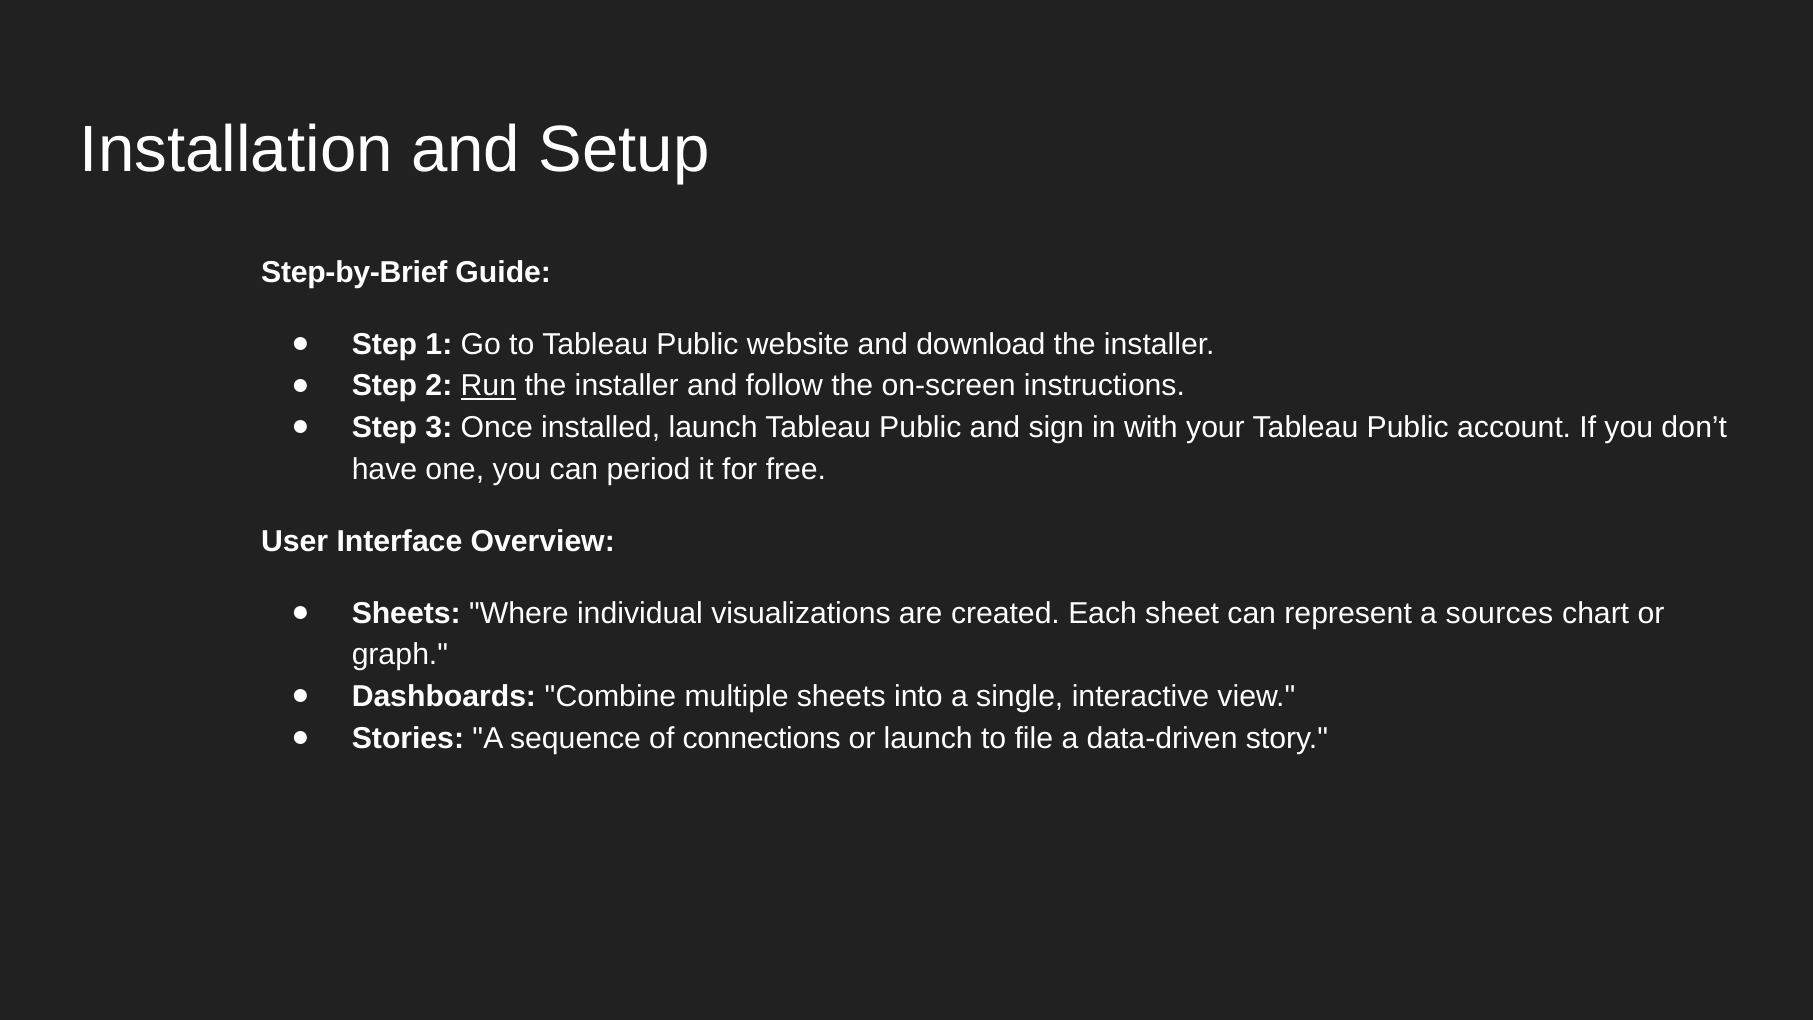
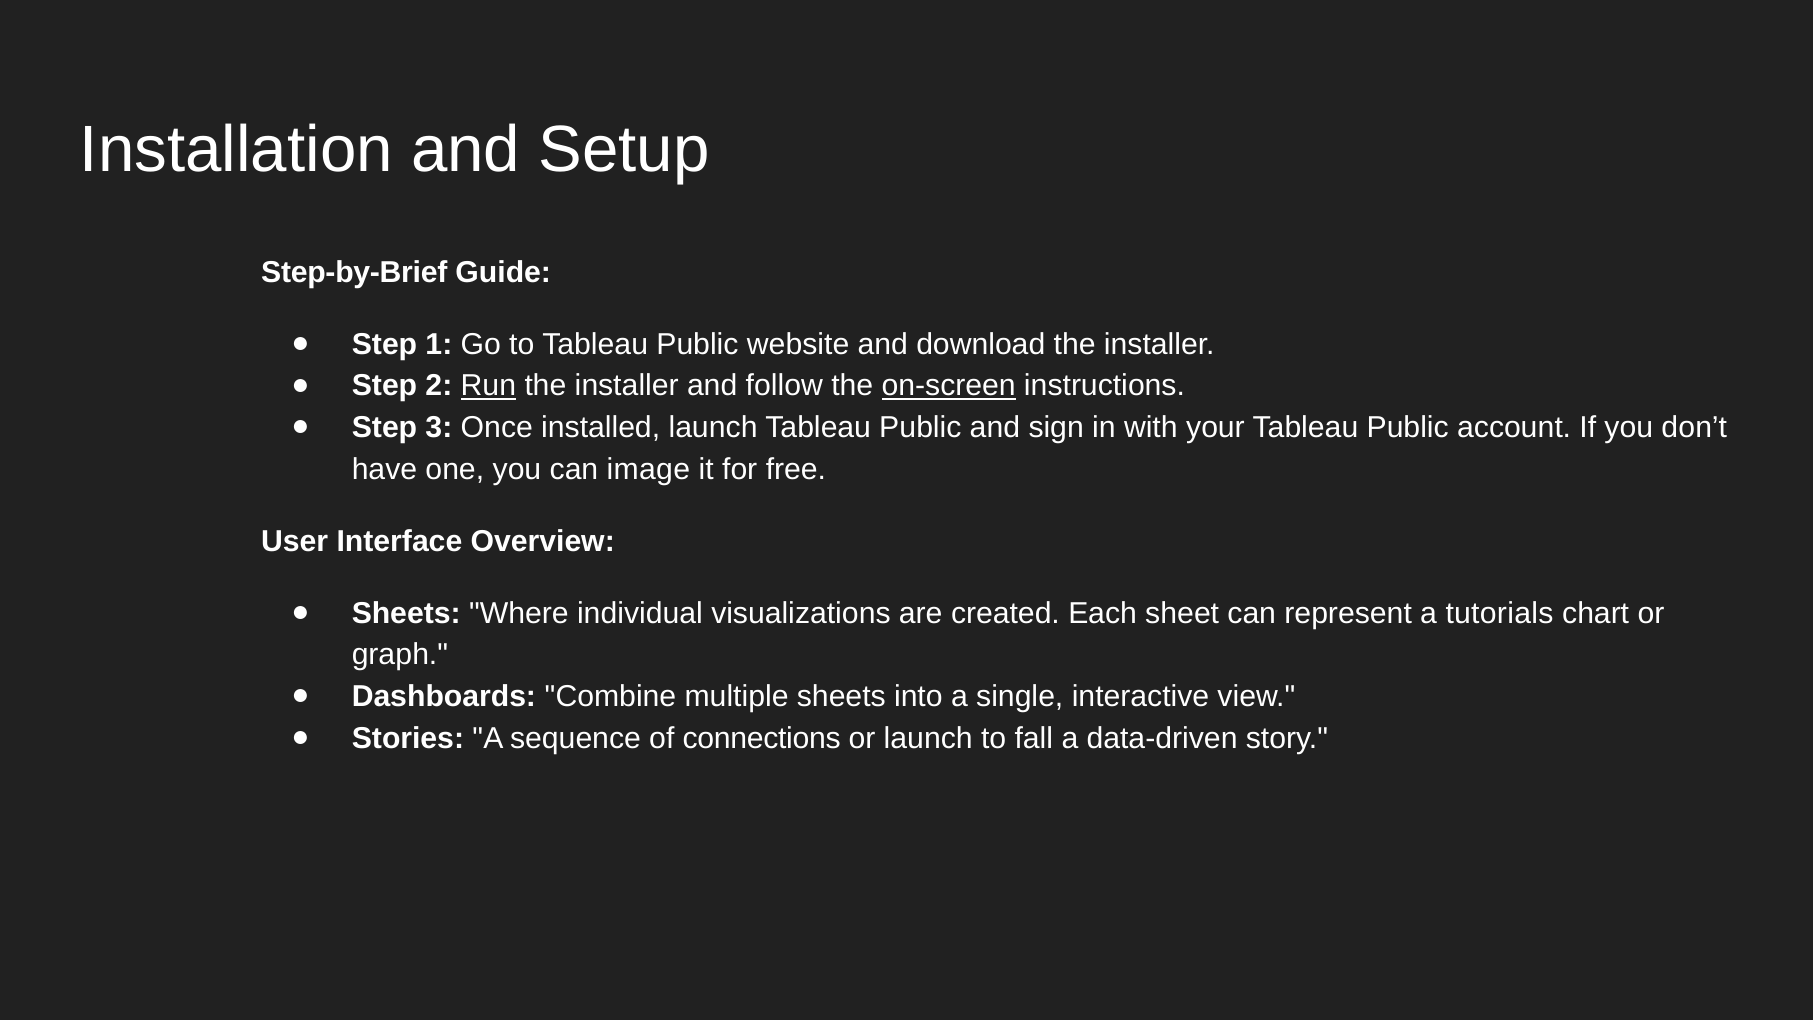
on-screen underline: none -> present
period: period -> image
sources: sources -> tutorials
file: file -> fall
